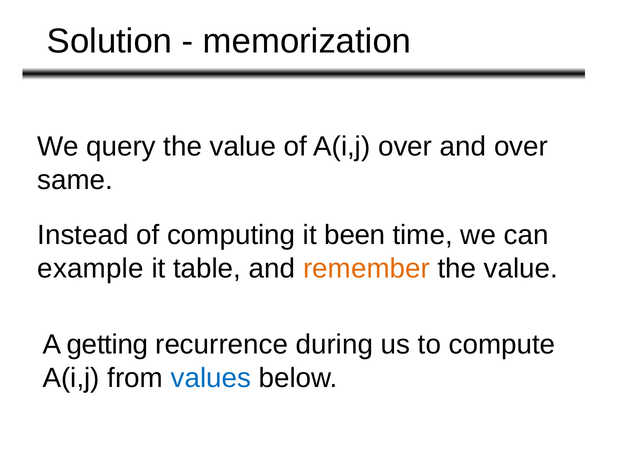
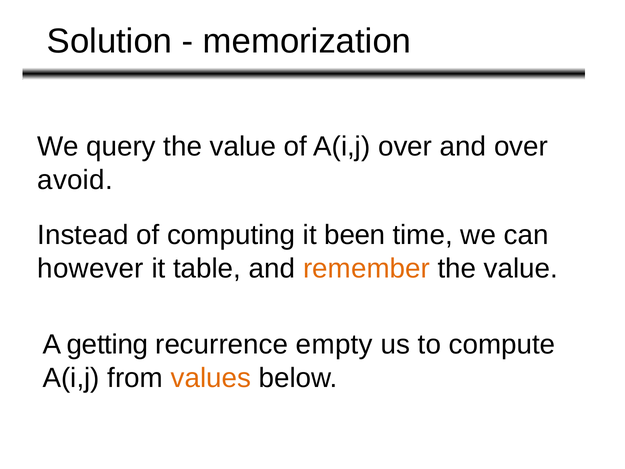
same: same -> avoid
example: example -> however
during: during -> empty
values colour: blue -> orange
